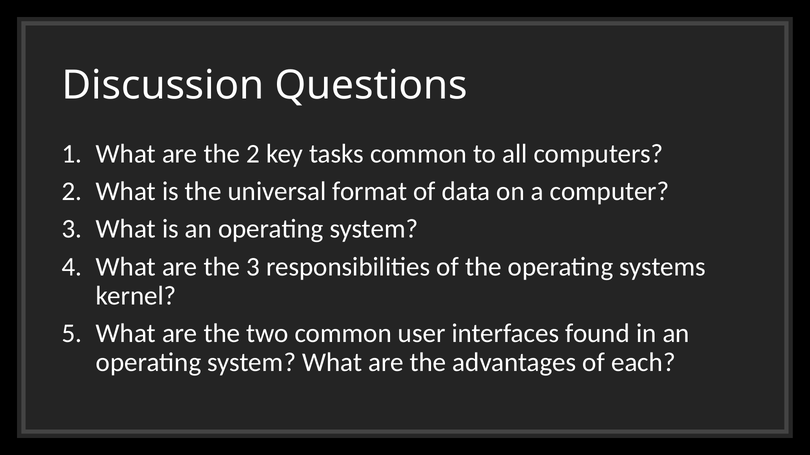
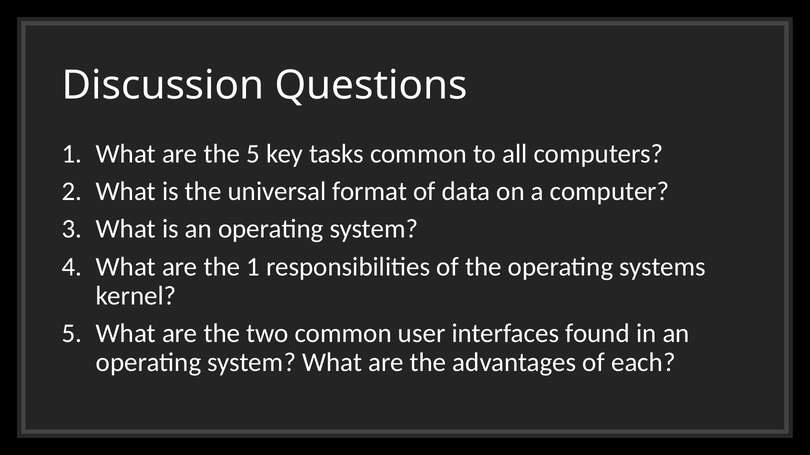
the 2: 2 -> 5
the 3: 3 -> 1
